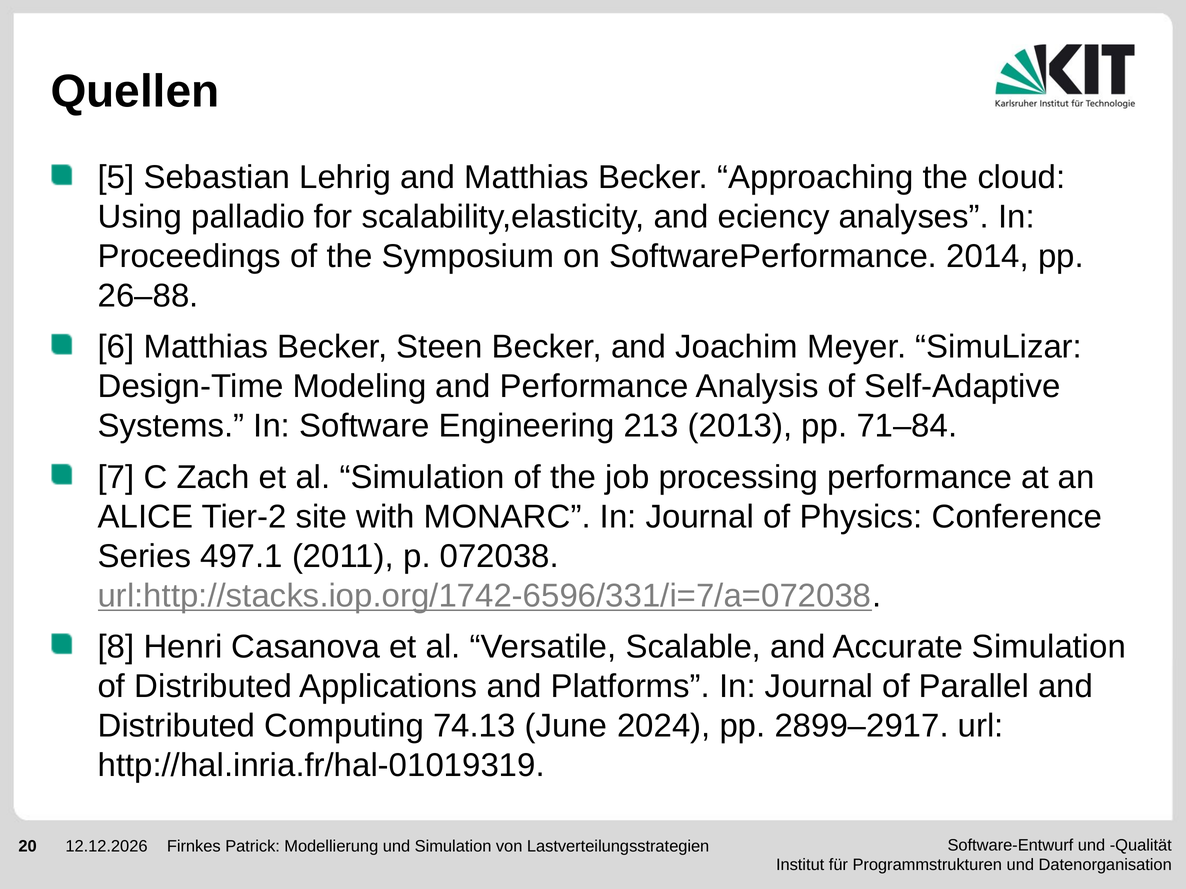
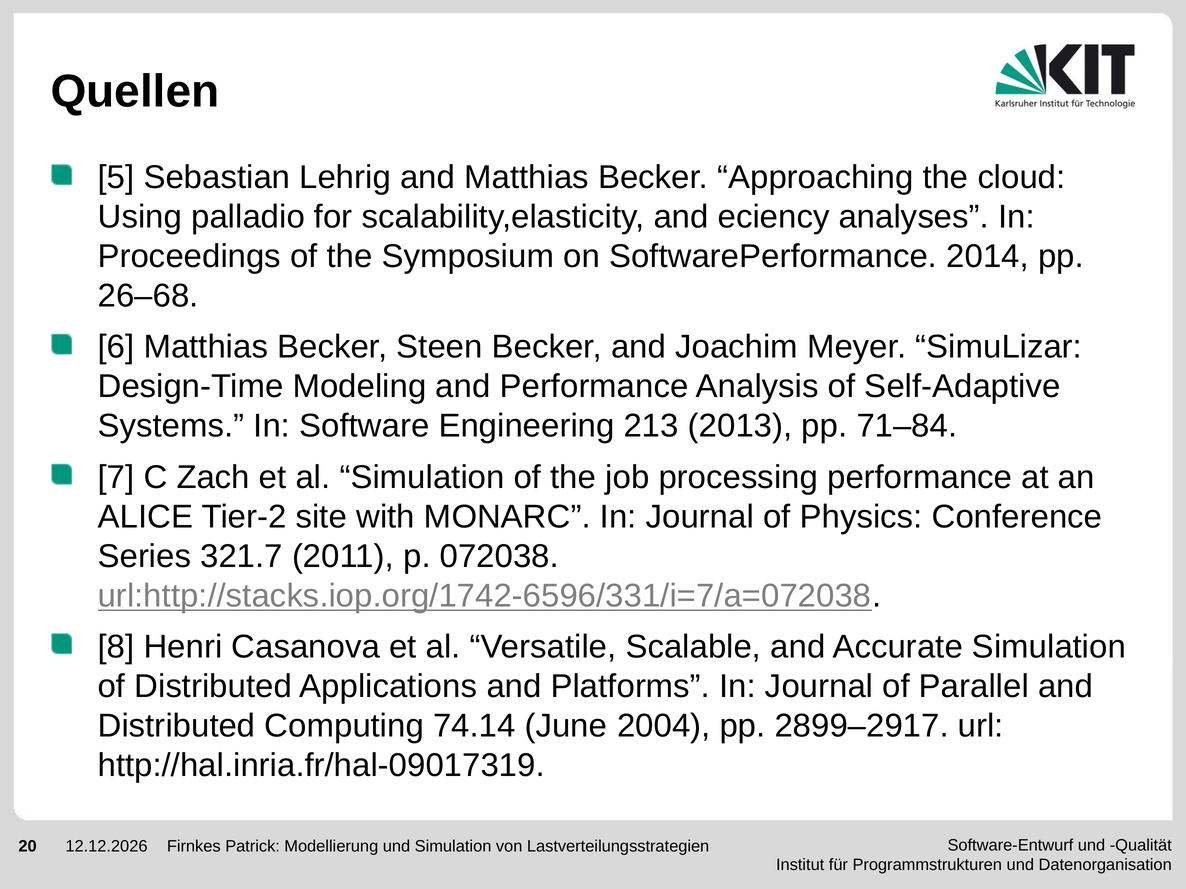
26–88: 26–88 -> 26–68
497.1: 497.1 -> 321.7
74.13: 74.13 -> 74.14
2024: 2024 -> 2004
http://hal.inria.fr/hal-01019319: http://hal.inria.fr/hal-01019319 -> http://hal.inria.fr/hal-09017319
